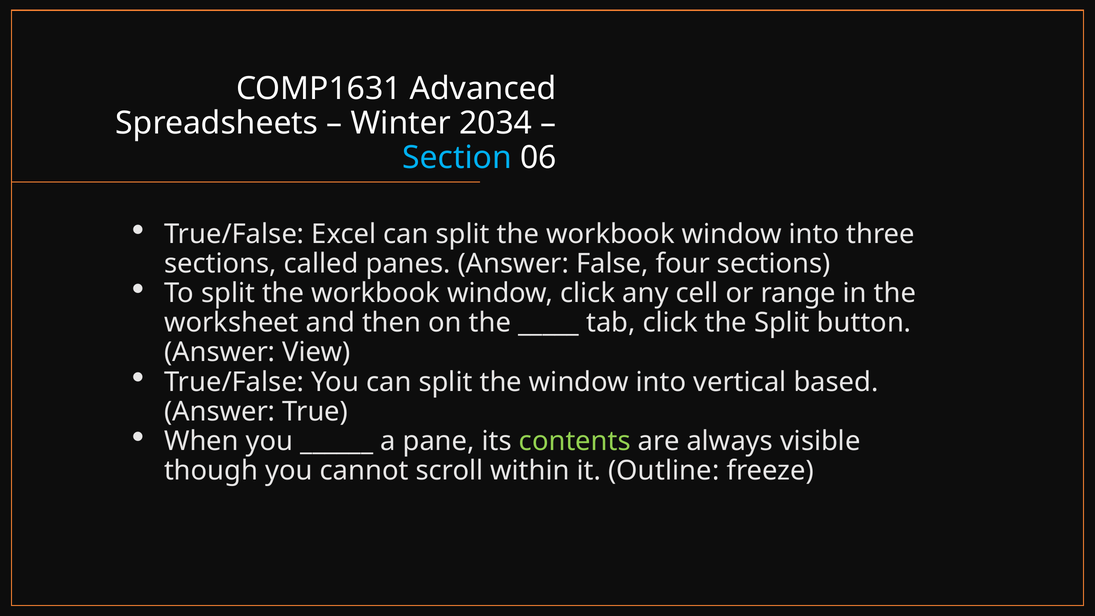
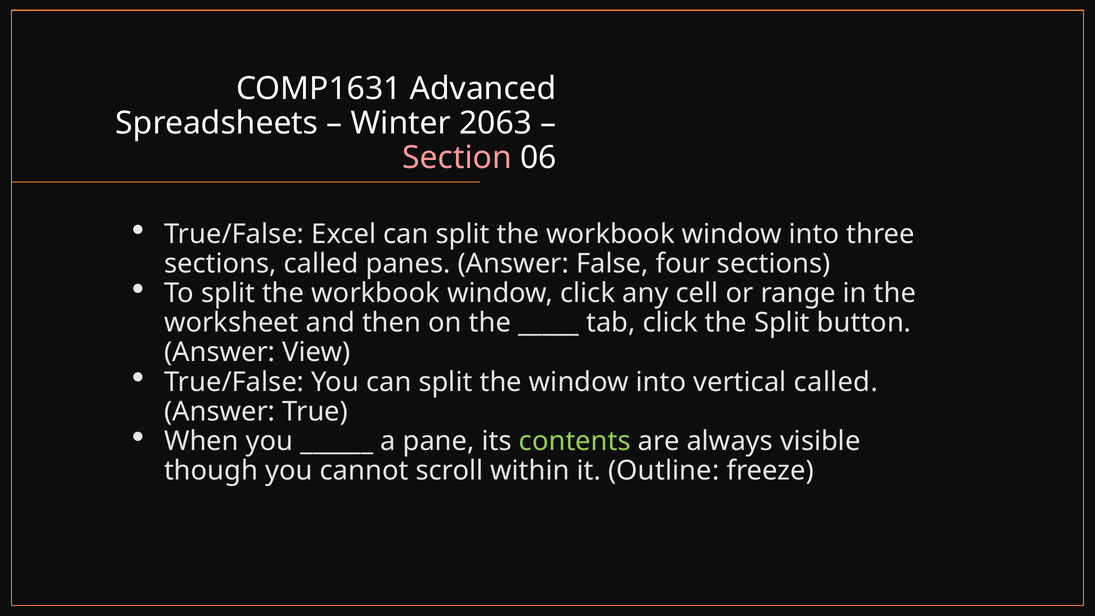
2034: 2034 -> 2063
Section colour: light blue -> pink
vertical based: based -> called
